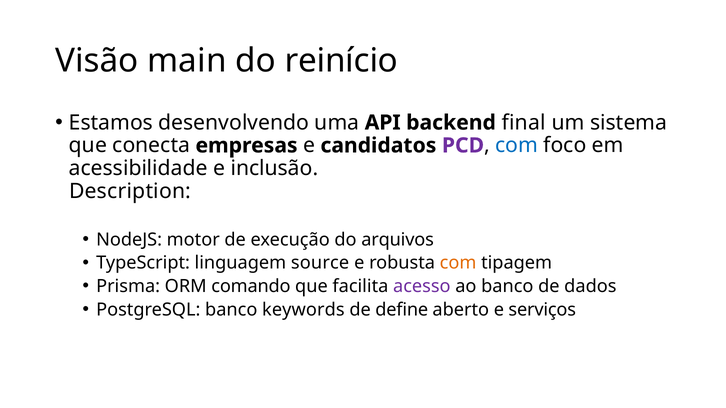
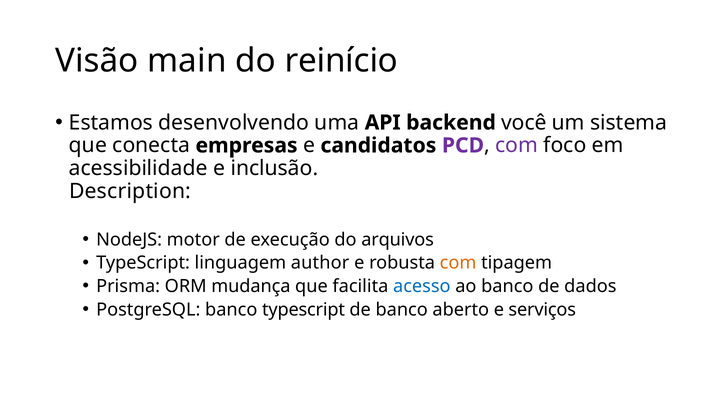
final: final -> você
com at (517, 146) colour: blue -> purple
source: source -> author
comando: comando -> mudança
acesso colour: purple -> blue
banco keywords: keywords -> typescript
de define: define -> banco
